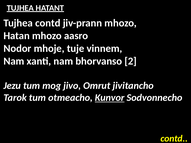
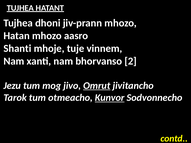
Tujhea contd: contd -> dhoni
Nodor: Nodor -> Shanti
Omrut underline: none -> present
